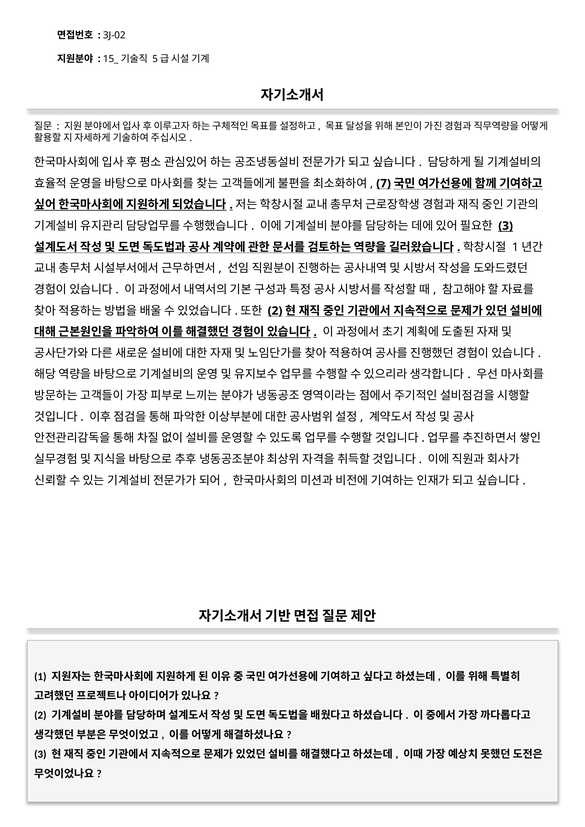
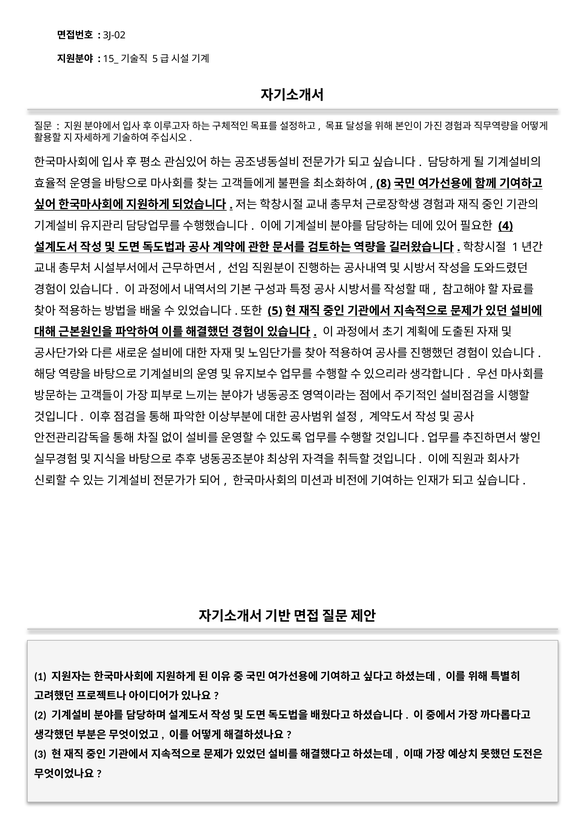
7: 7 -> 8
3 at (506, 226): 3 -> 4
2 at (275, 311): 2 -> 5
